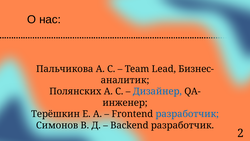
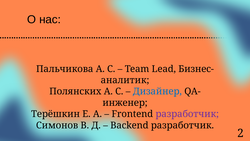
разработчик at (187, 114) colour: blue -> purple
